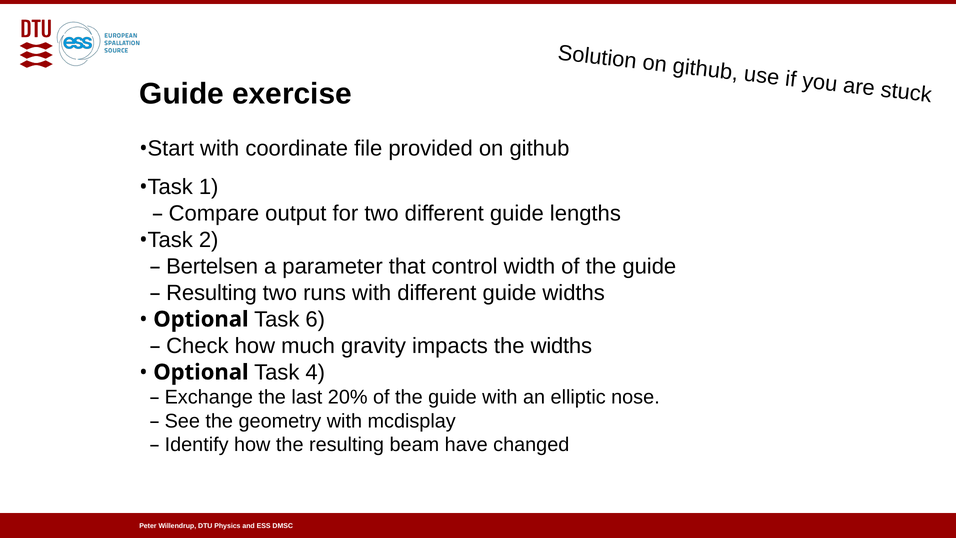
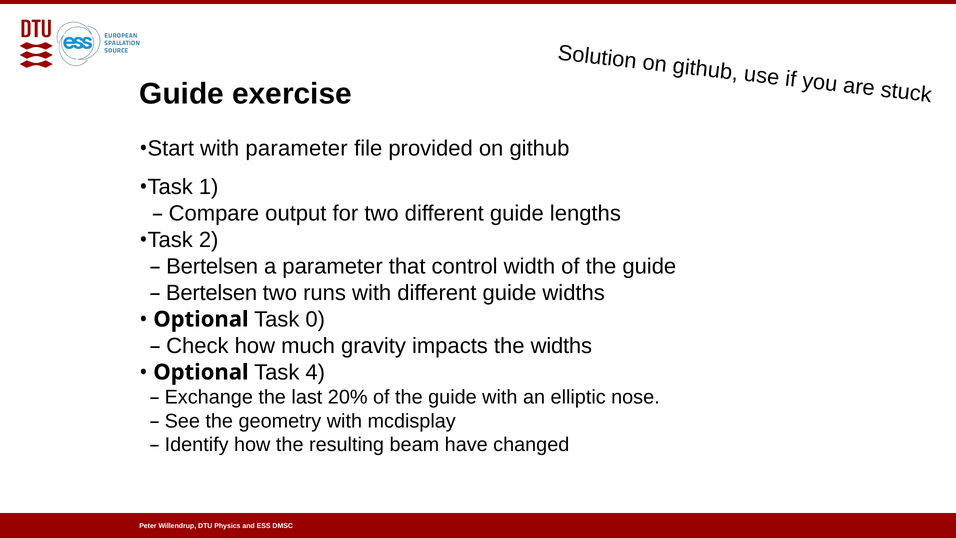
with coordinate: coordinate -> parameter
Resulting at (212, 293): Resulting -> Bertelsen
6: 6 -> 0
